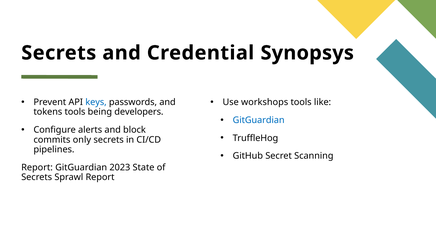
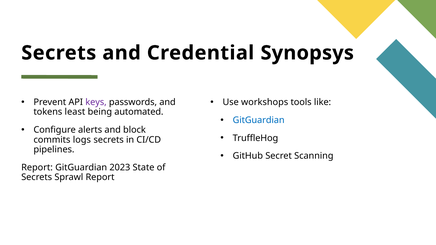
keys colour: blue -> purple
tokens tools: tools -> least
developers: developers -> automated
only: only -> logs
